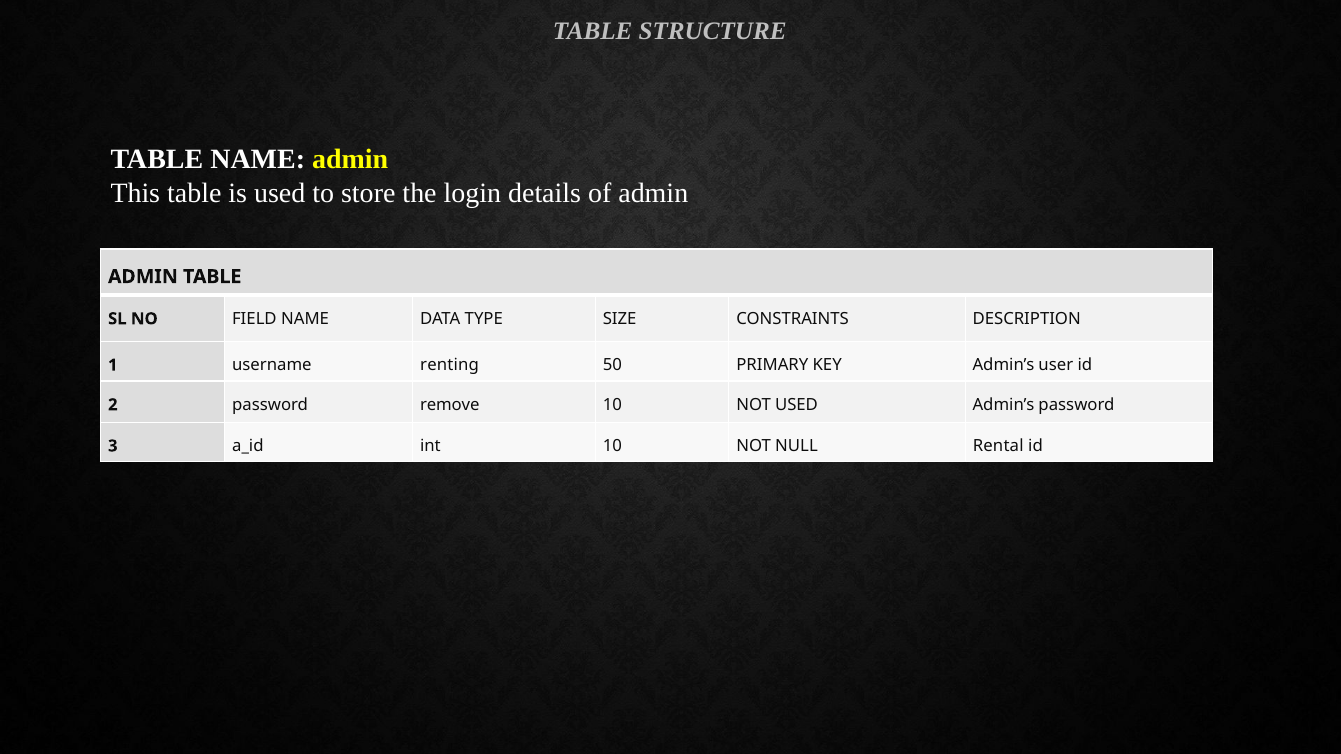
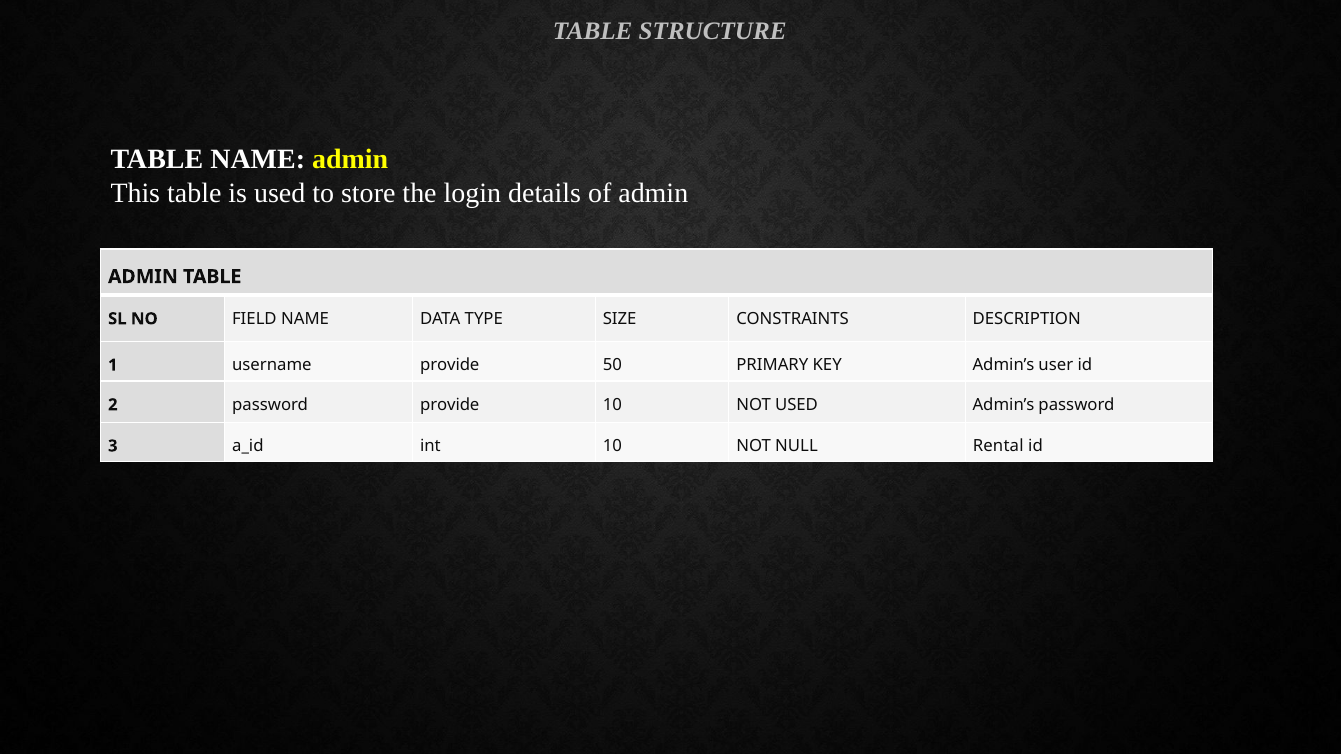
username renting: renting -> provide
password remove: remove -> provide
